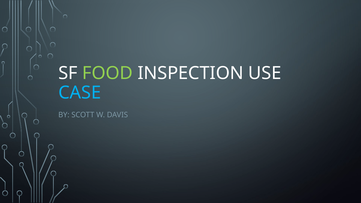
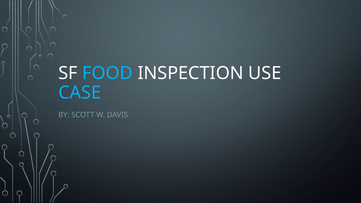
FOOD colour: light green -> light blue
